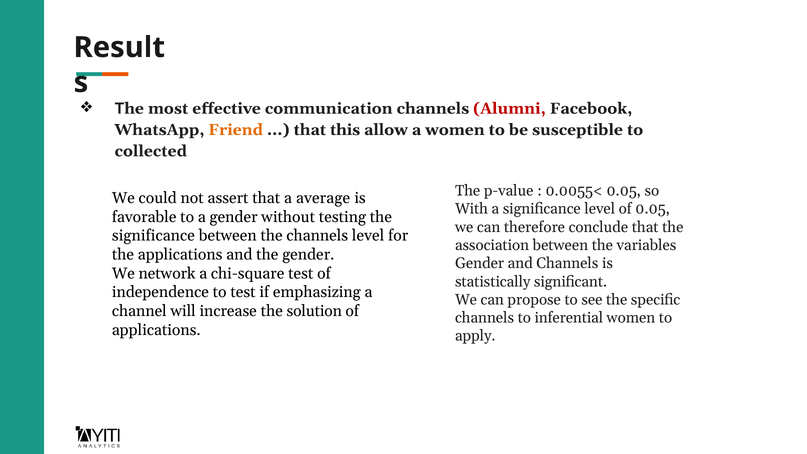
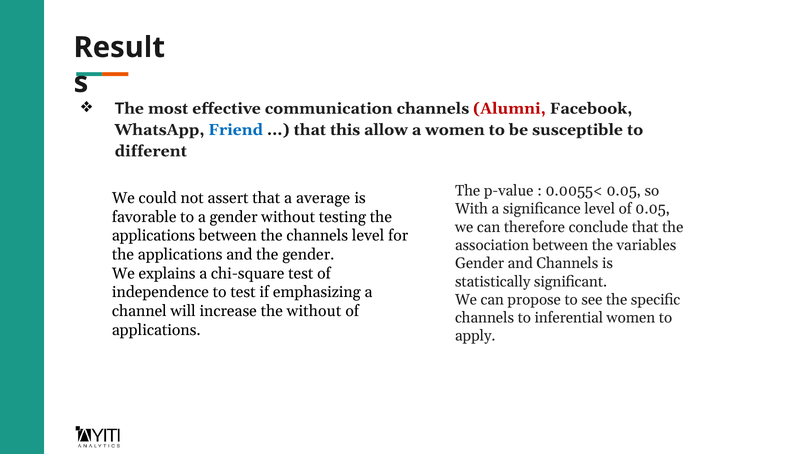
Friend colour: orange -> blue
collected: collected -> different
significance at (153, 236): significance -> applications
network: network -> explains
the solution: solution -> without
